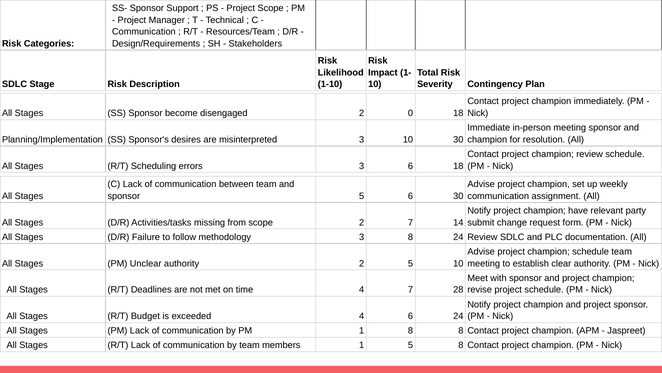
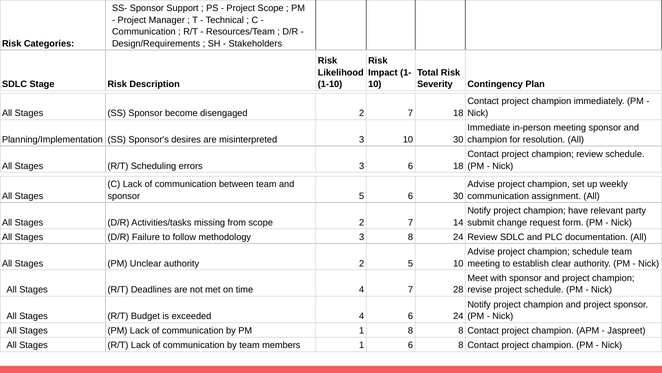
disengaged 2 0: 0 -> 7
1 5: 5 -> 6
